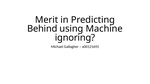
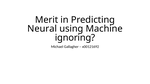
Behind: Behind -> Neural
